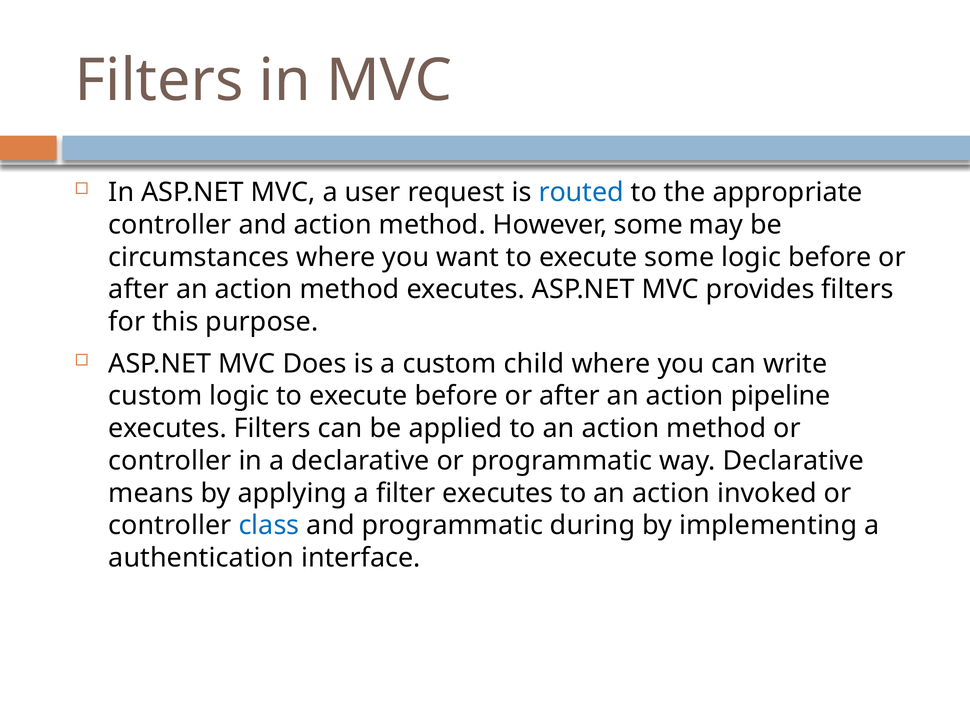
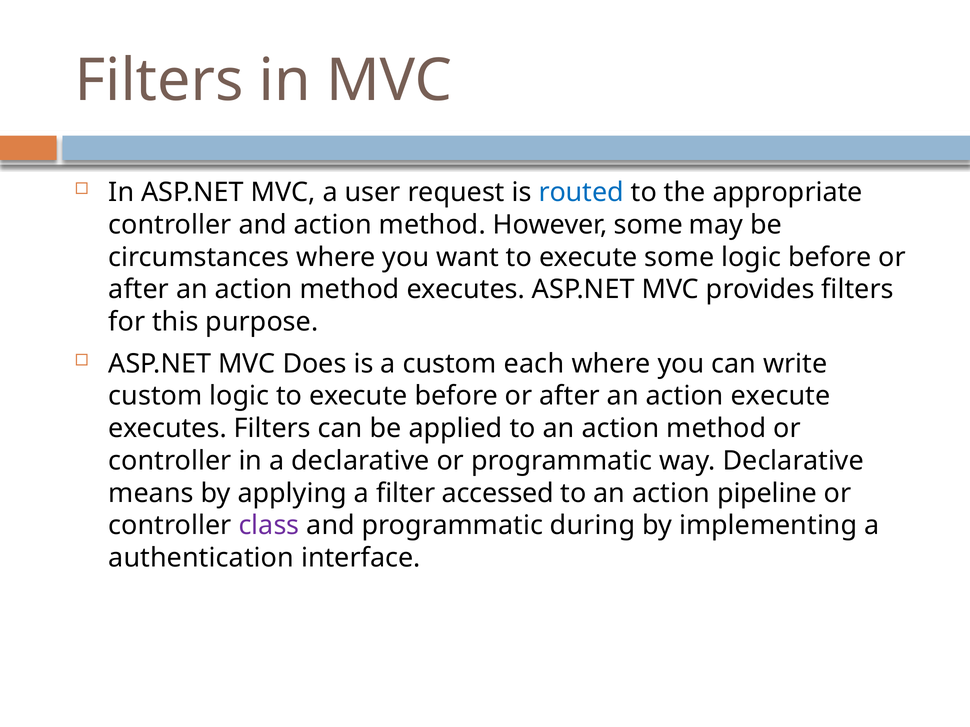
child: child -> each
action pipeline: pipeline -> execute
filter executes: executes -> accessed
invoked: invoked -> pipeline
class colour: blue -> purple
